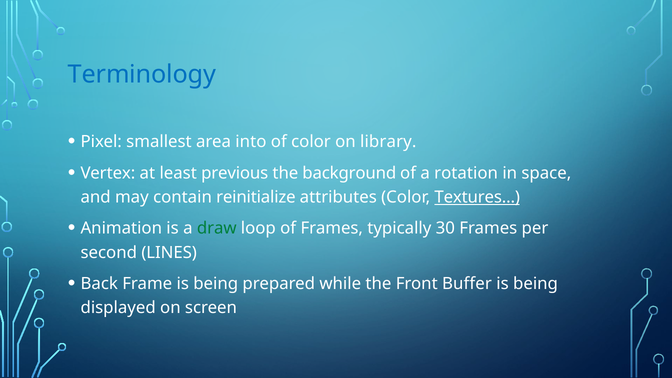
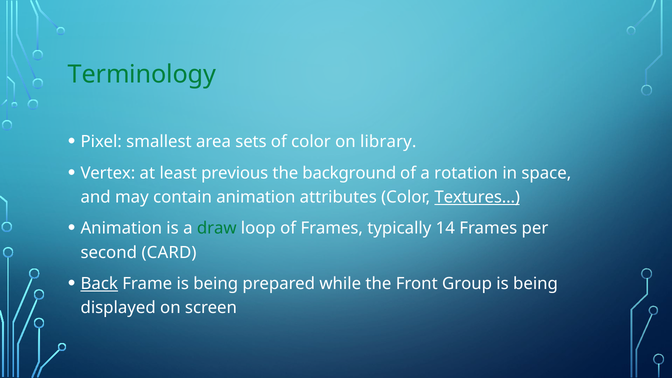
Terminology colour: blue -> green
into: into -> sets
contain reinitialize: reinitialize -> animation
30: 30 -> 14
LINES: LINES -> CARD
Back underline: none -> present
Buffer: Buffer -> Group
